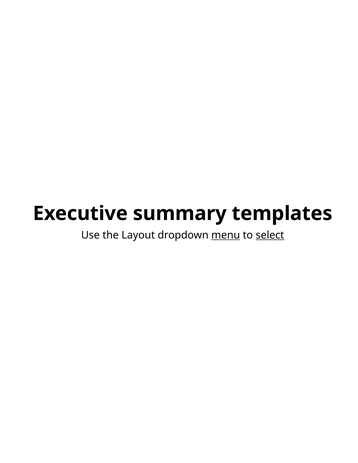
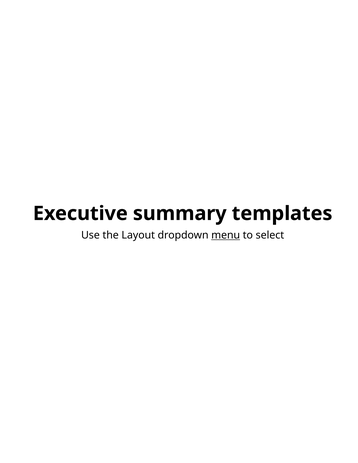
select underline: present -> none
